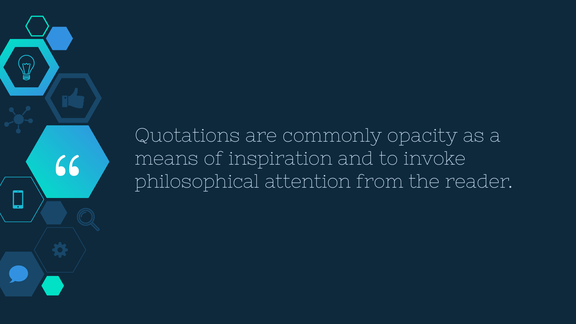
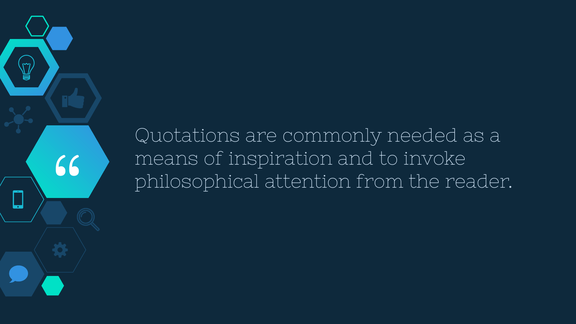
opacity: opacity -> needed
